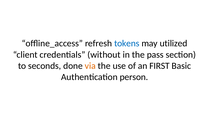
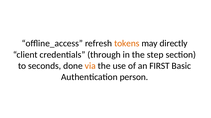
tokens colour: blue -> orange
utilized: utilized -> directly
without: without -> through
pass: pass -> step
